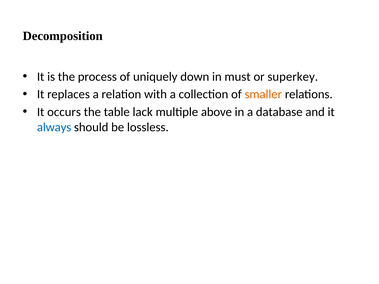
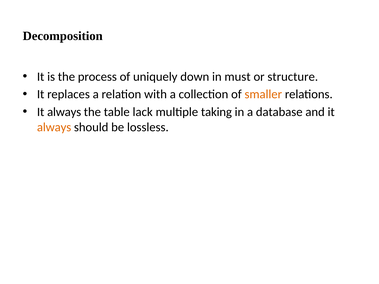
superkey: superkey -> structure
occurs at (64, 112): occurs -> always
above: above -> taking
always at (54, 127) colour: blue -> orange
